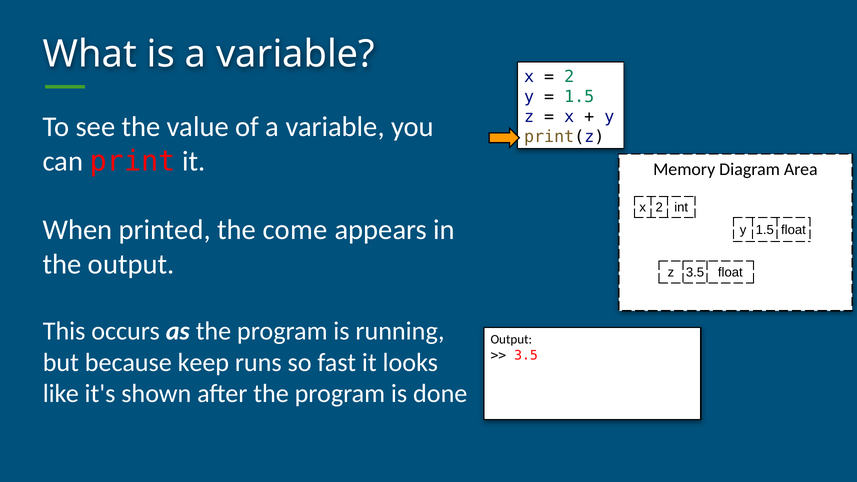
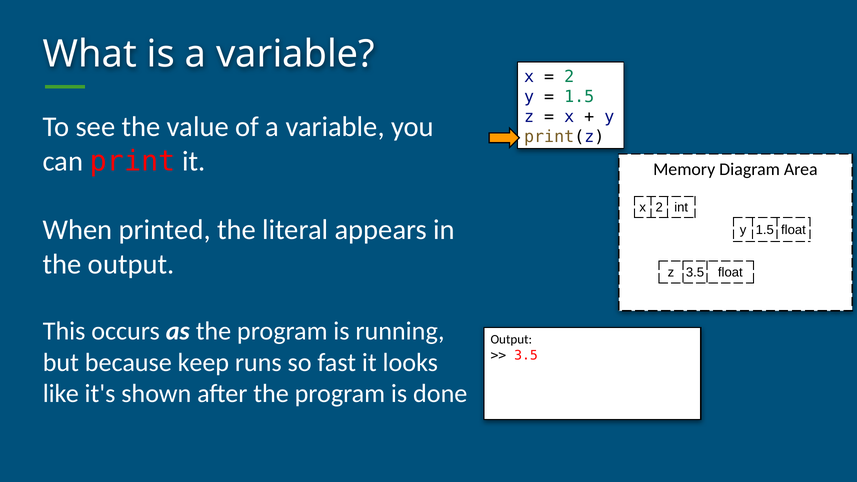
come: come -> literal
